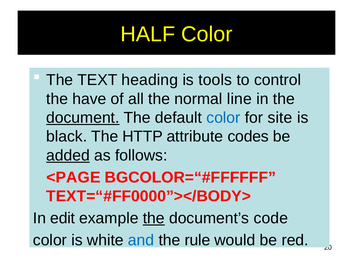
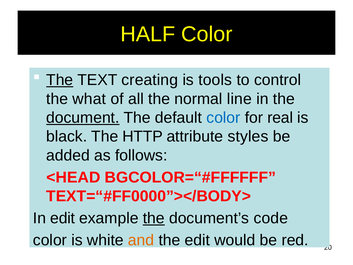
The at (60, 80) underline: none -> present
heading: heading -> creating
have: have -> what
site: site -> real
codes: codes -> styles
added underline: present -> none
<PAGE: <PAGE -> <HEAD
and colour: blue -> orange
the rule: rule -> edit
